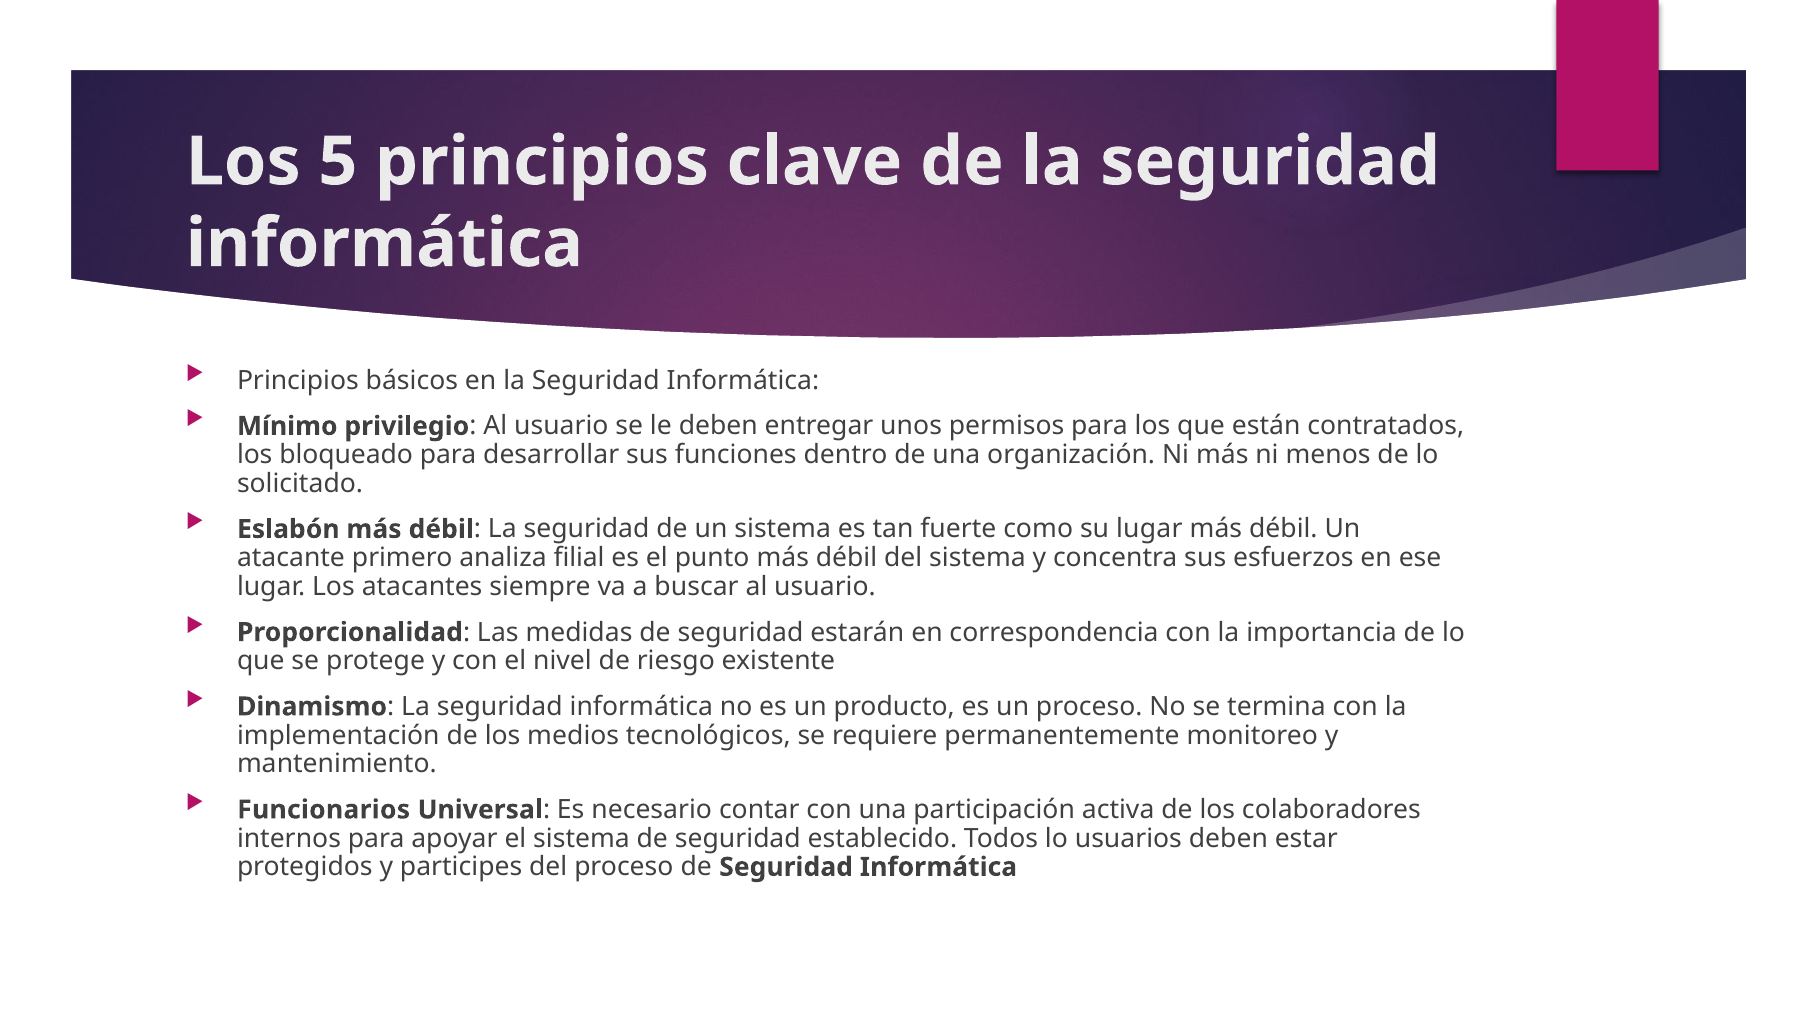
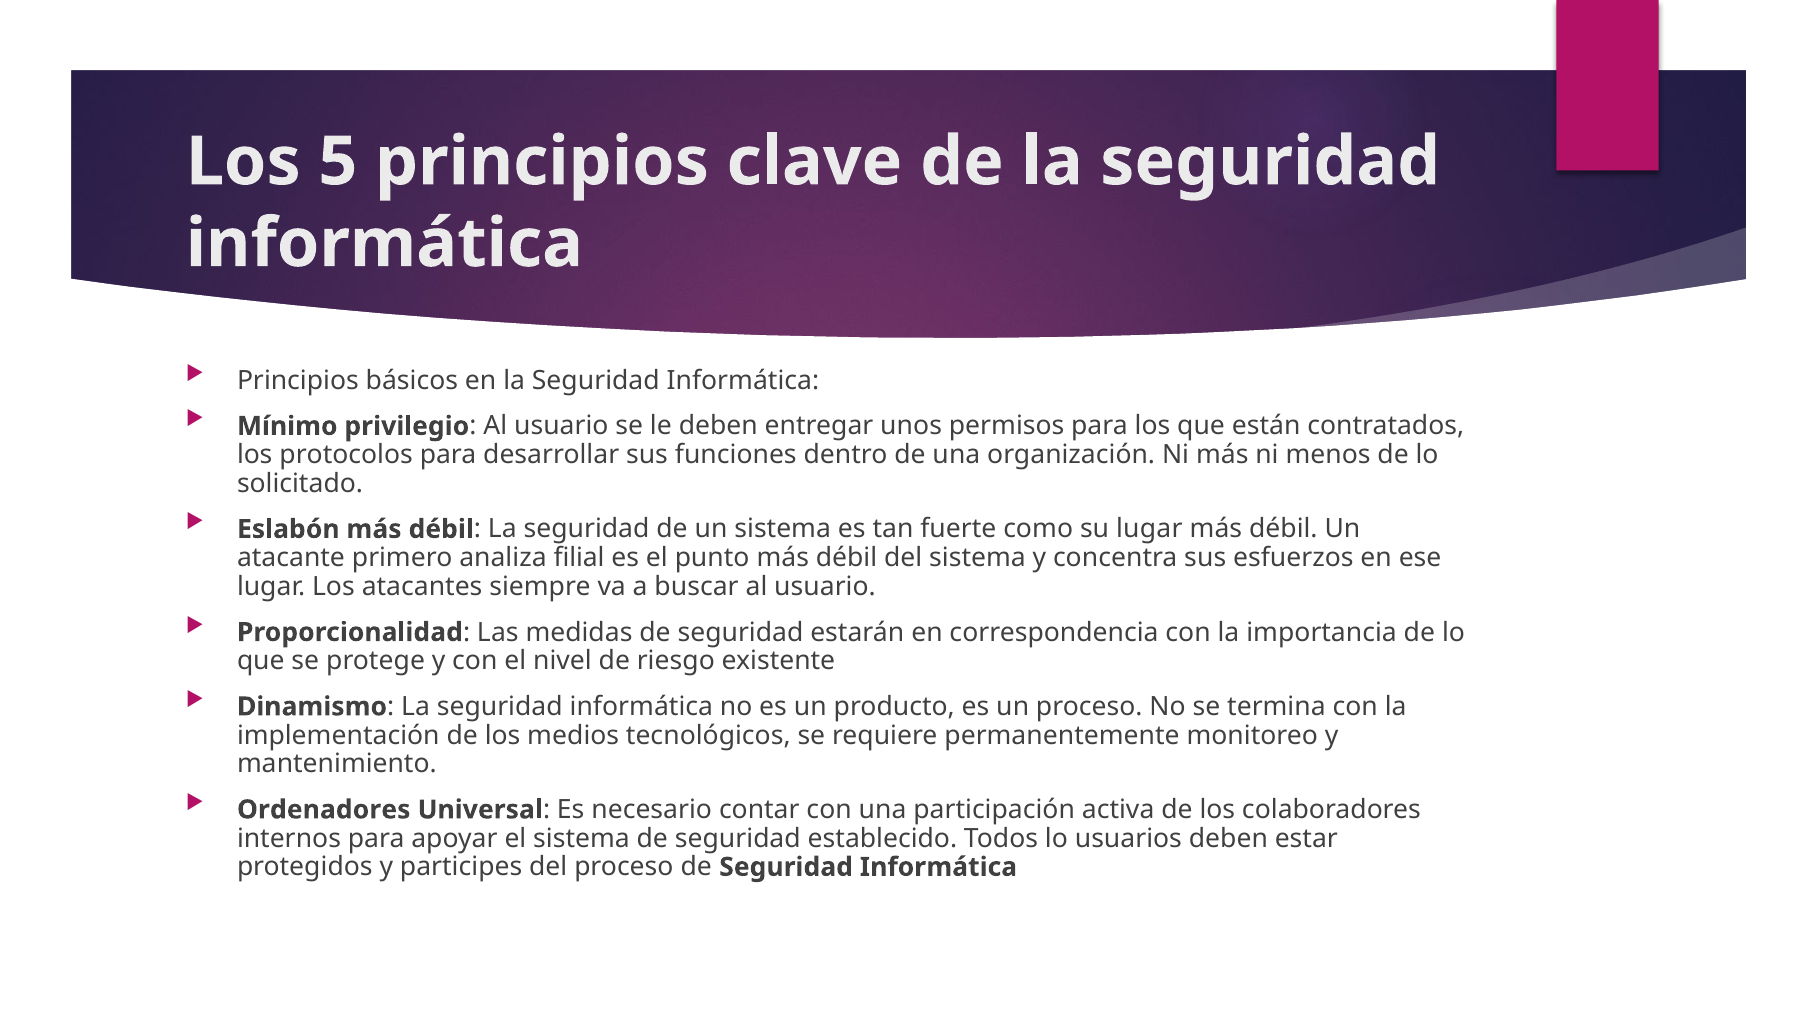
bloqueado: bloqueado -> protocolos
Funcionarios: Funcionarios -> Ordenadores
